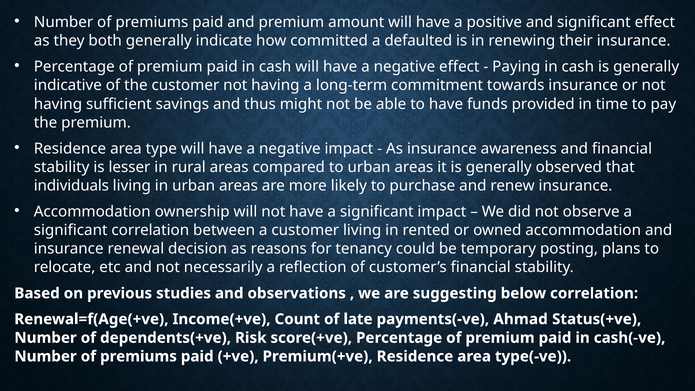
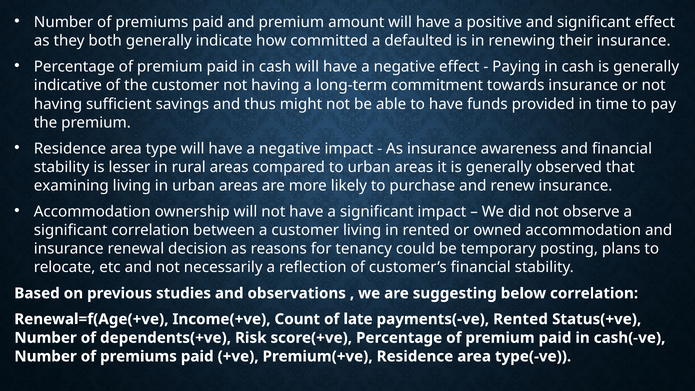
individuals: individuals -> examining
payments(-ve Ahmad: Ahmad -> Rented
